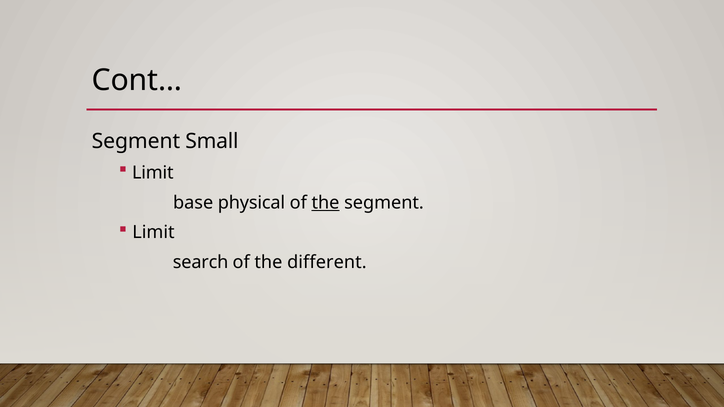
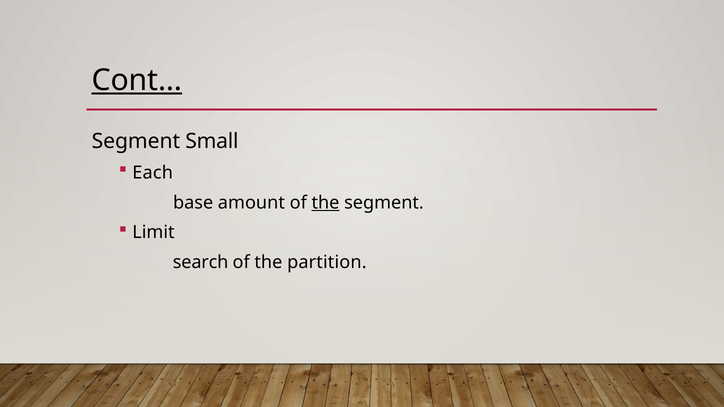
Cont… underline: none -> present
Limit at (153, 173): Limit -> Each
physical: physical -> amount
different: different -> partition
